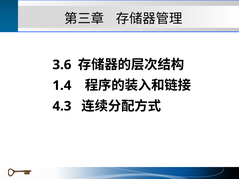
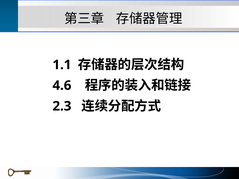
3.6: 3.6 -> 1.1
1.4: 1.4 -> 4.6
4.3: 4.3 -> 2.3
